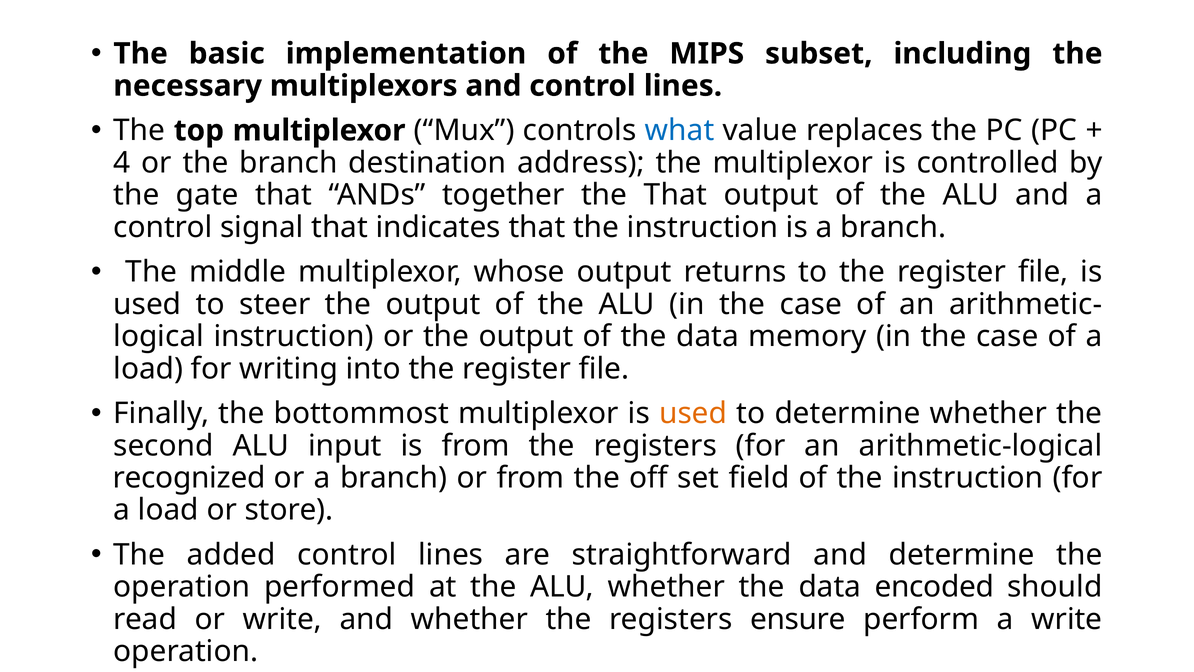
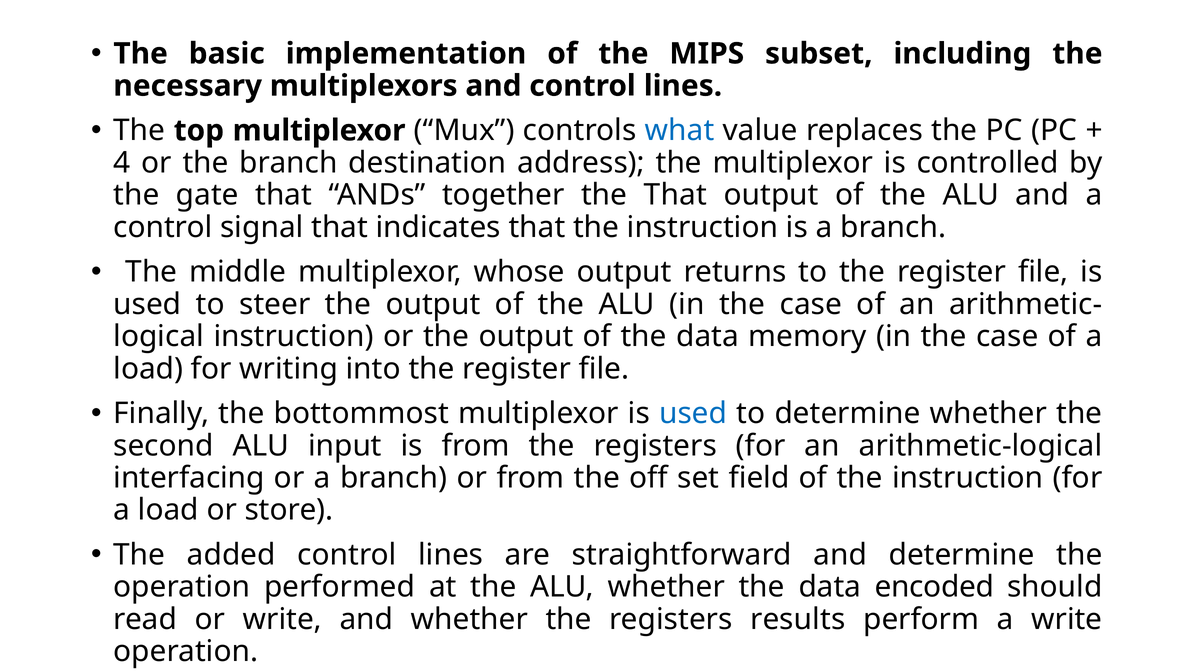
used at (693, 413) colour: orange -> blue
recognized: recognized -> interfacing
ensure: ensure -> results
